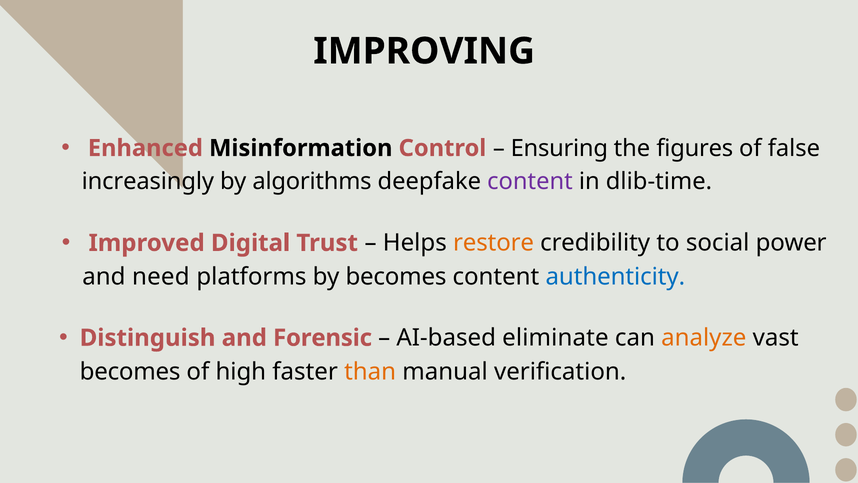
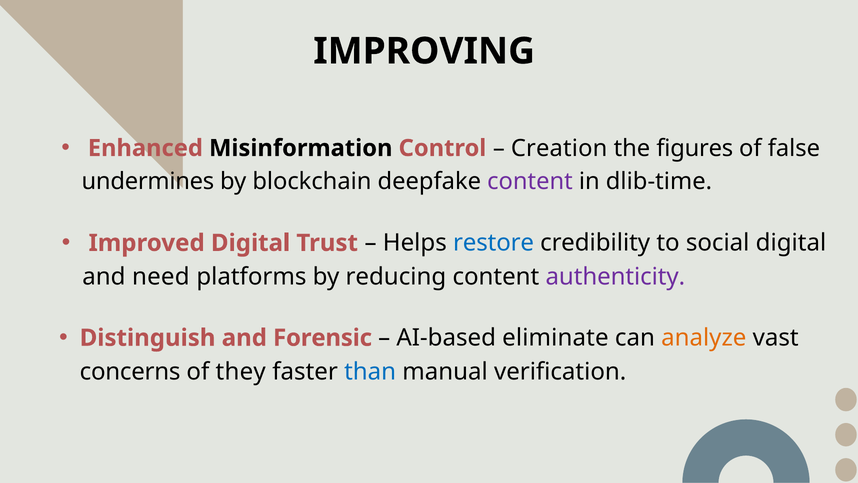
Ensuring: Ensuring -> Creation
increasingly: increasingly -> undermines
algorithms: algorithms -> blockchain
restore colour: orange -> blue
social power: power -> digital
by becomes: becomes -> reducing
authenticity colour: blue -> purple
becomes at (130, 371): becomes -> concerns
high: high -> they
than colour: orange -> blue
